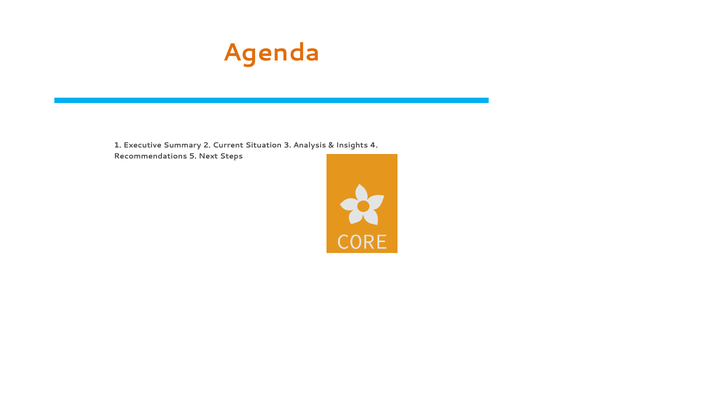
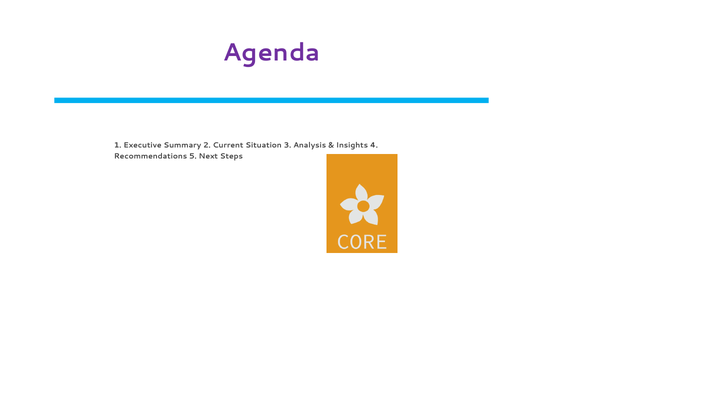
Agenda colour: orange -> purple
